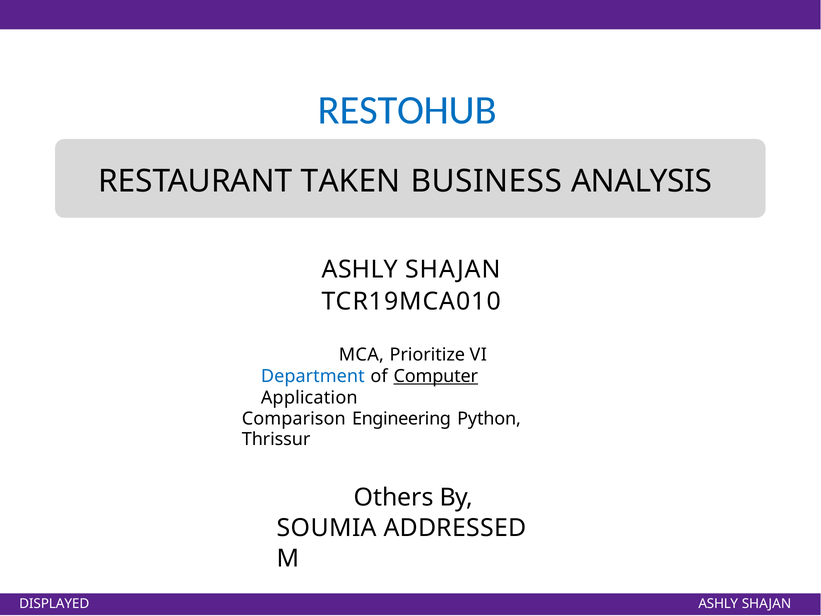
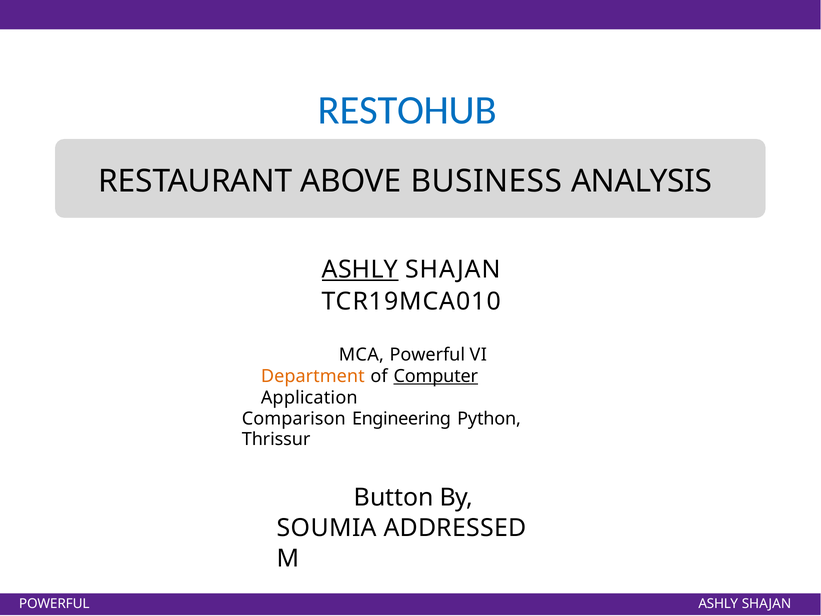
TAKEN: TAKEN -> ABOVE
ASHLY at (360, 270) underline: none -> present
MCA Prioritize: Prioritize -> Powerful
Department colour: blue -> orange
Others: Others -> Button
DISPLAYED at (54, 604): DISPLAYED -> POWERFUL
